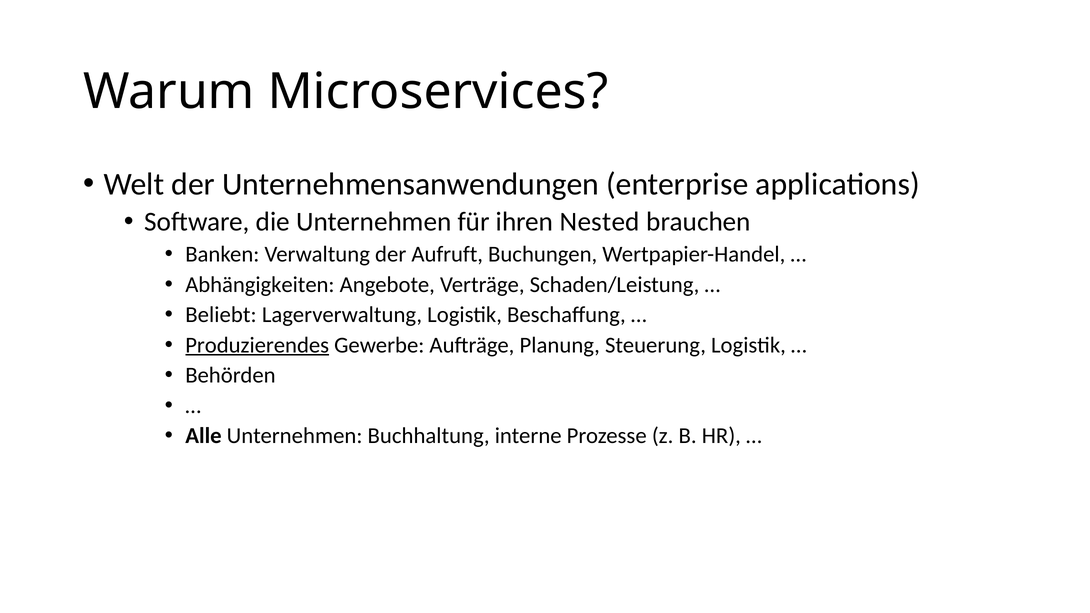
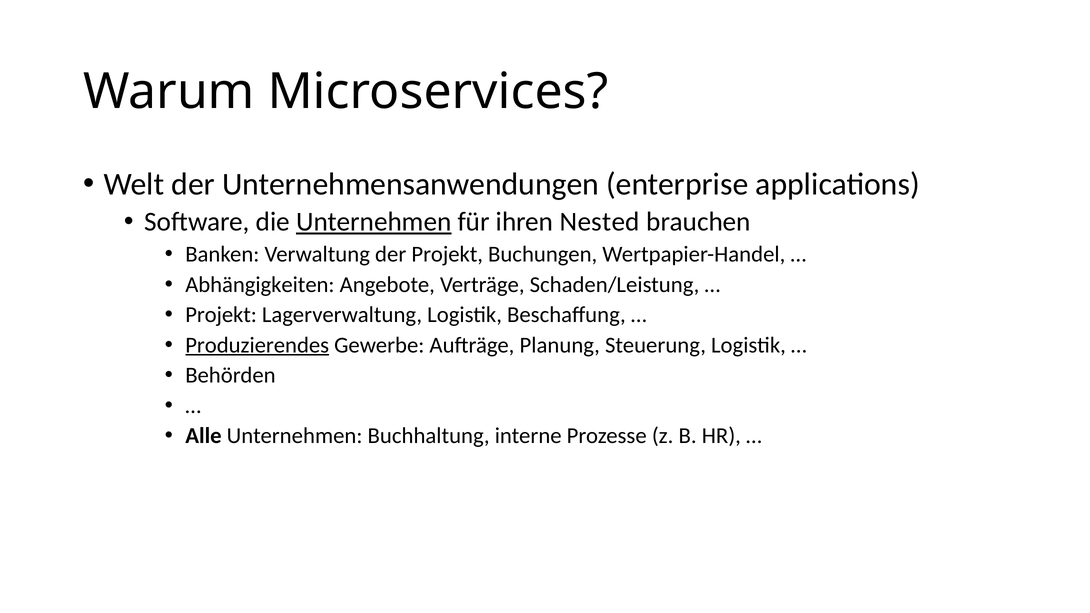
Unternehmen at (374, 222) underline: none -> present
der Aufruft: Aufruft -> Projekt
Beliebt at (221, 315): Beliebt -> Projekt
